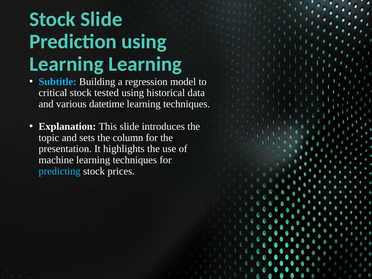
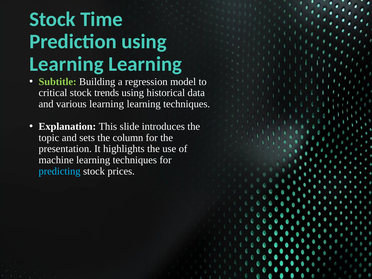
Stock Slide: Slide -> Time
Subtitle colour: light blue -> light green
tested: tested -> trends
various datetime: datetime -> learning
